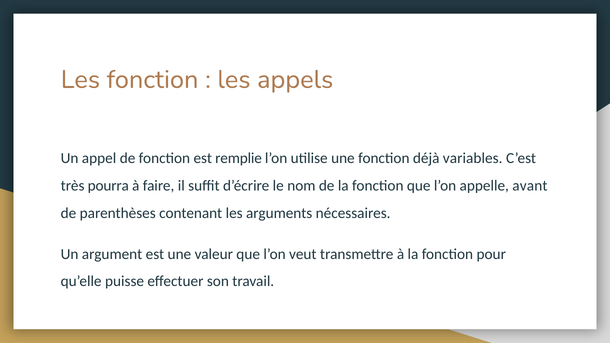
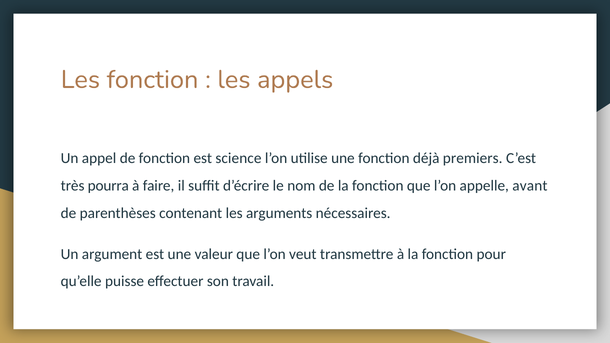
remplie: remplie -> science
variables: variables -> premiers
